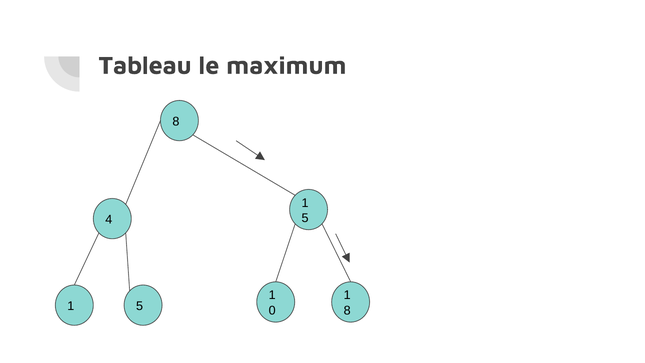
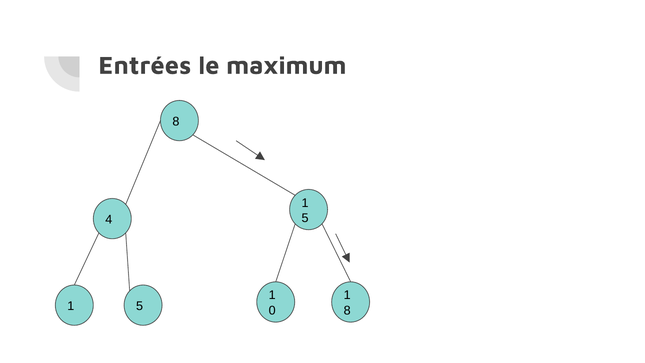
Tableau: Tableau -> Entrées
